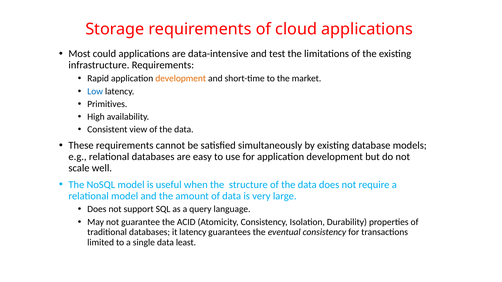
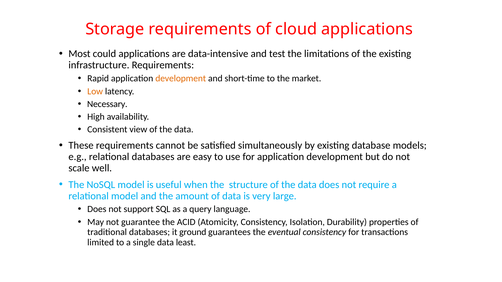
Low colour: blue -> orange
Primitives: Primitives -> Necessary
it latency: latency -> ground
